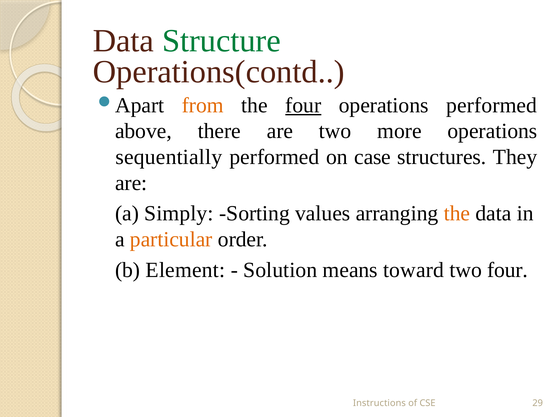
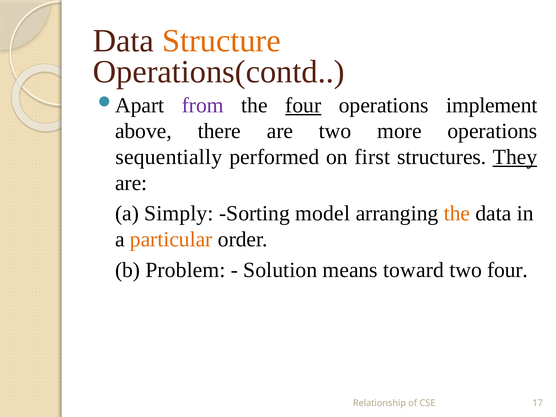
Structure colour: green -> orange
from colour: orange -> purple
operations performed: performed -> implement
case: case -> first
They underline: none -> present
values: values -> model
Element: Element -> Problem
Instructions: Instructions -> Relationship
29: 29 -> 17
